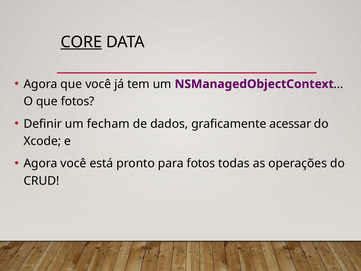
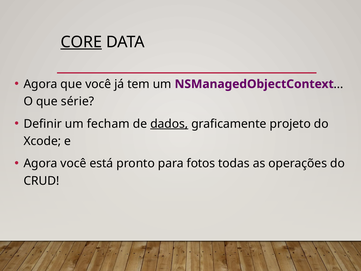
que fotos: fotos -> série
dados underline: none -> present
acessar: acessar -> projeto
